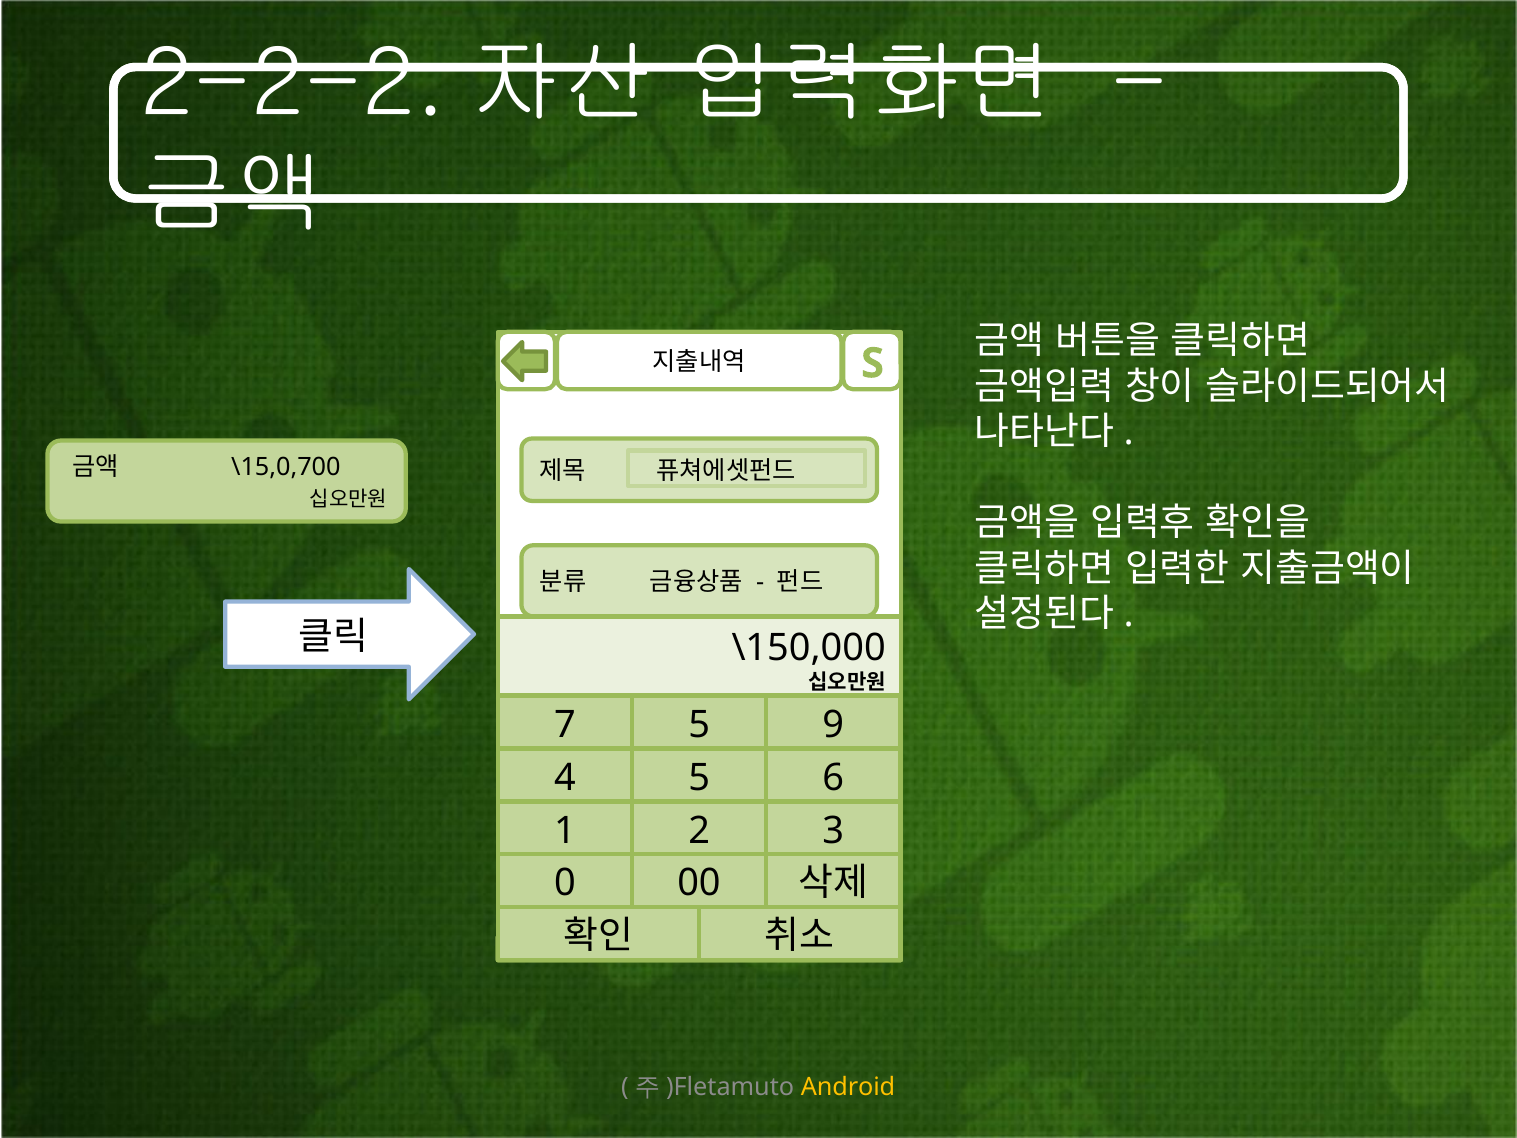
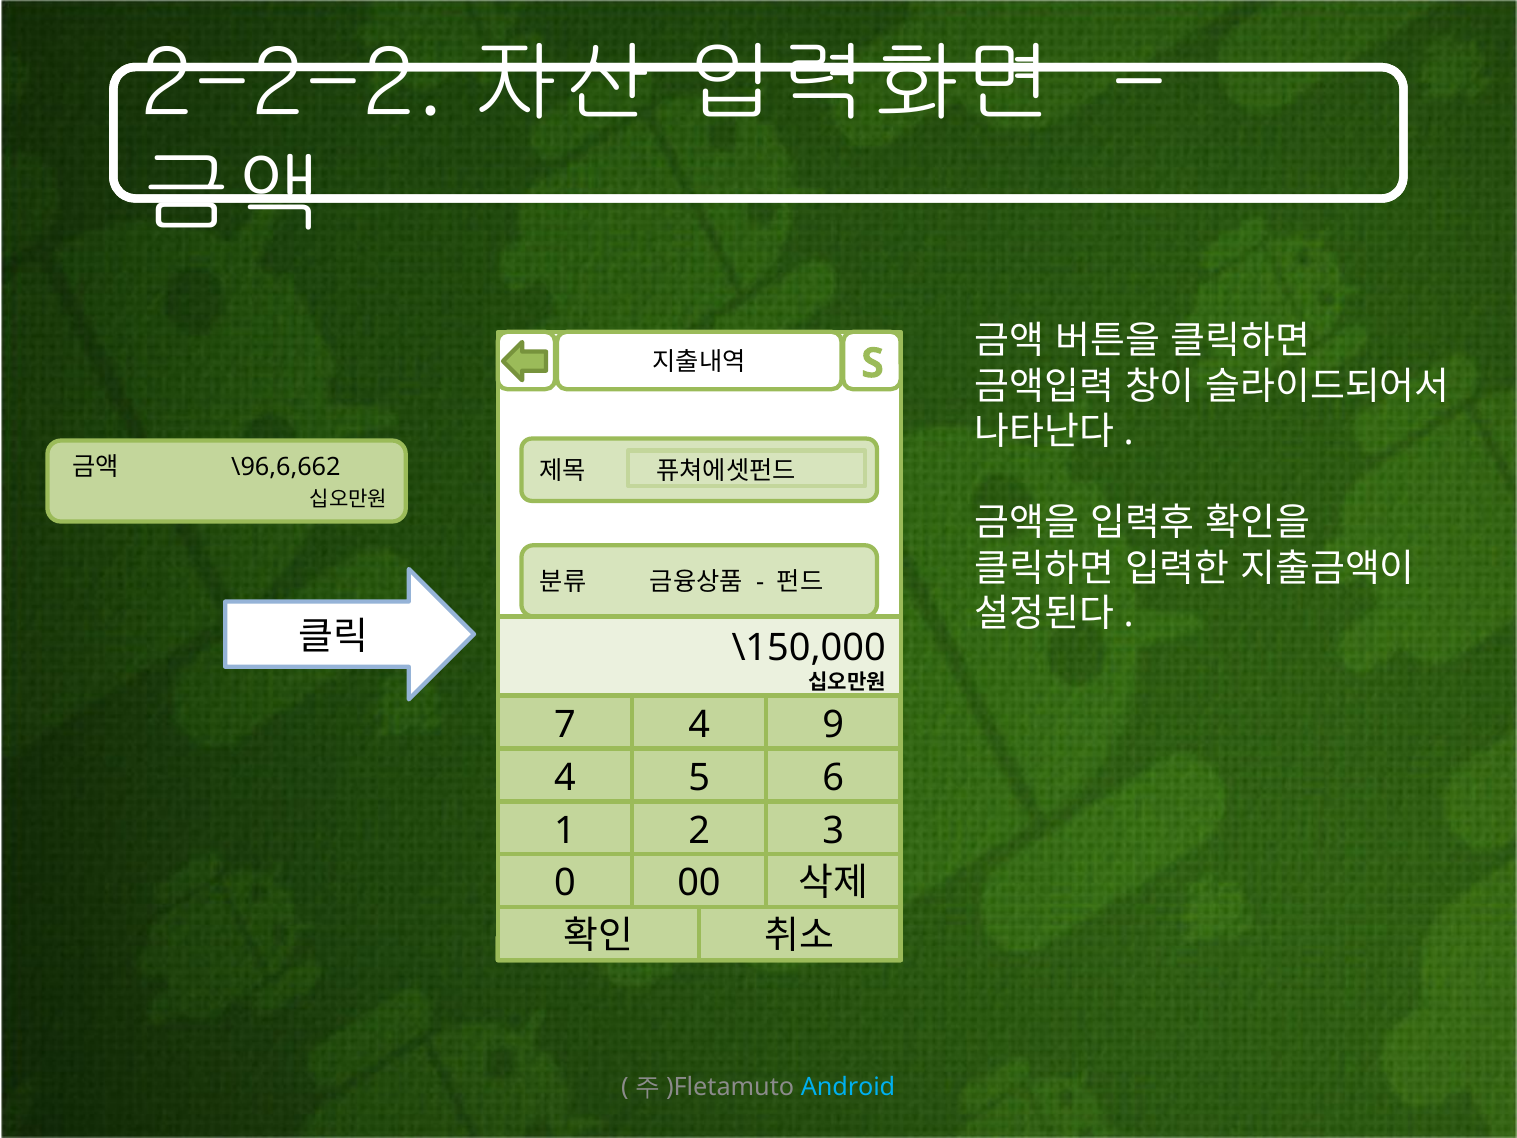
\15,0,700: \15,0,700 -> \96,6,662
7 5: 5 -> 4
Android colour: yellow -> light blue
